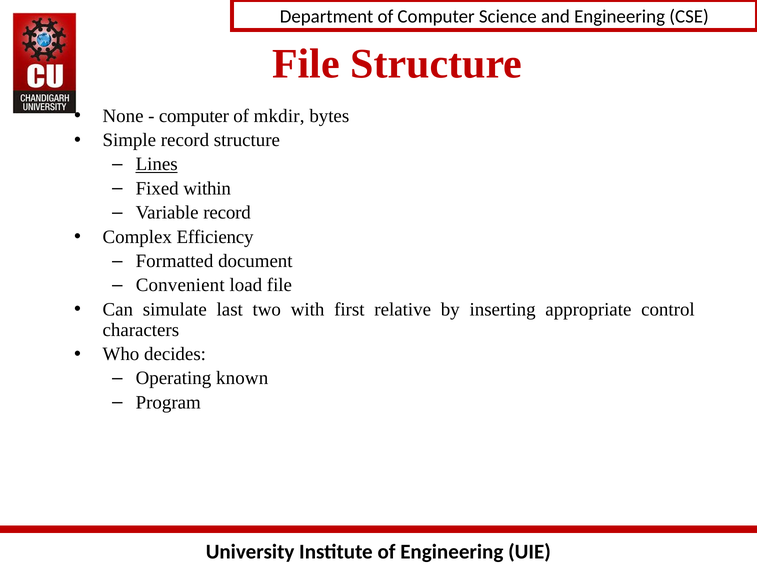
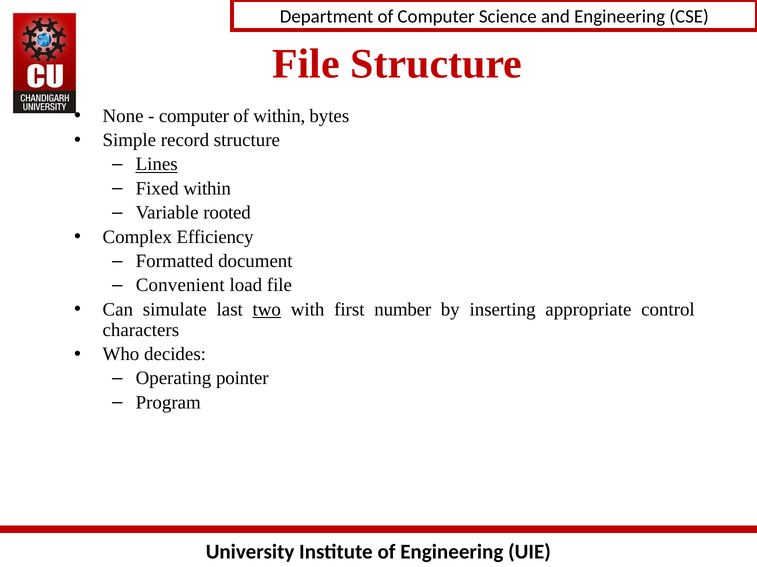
of mkdir: mkdir -> within
Variable record: record -> rooted
two underline: none -> present
relative: relative -> number
known: known -> pointer
